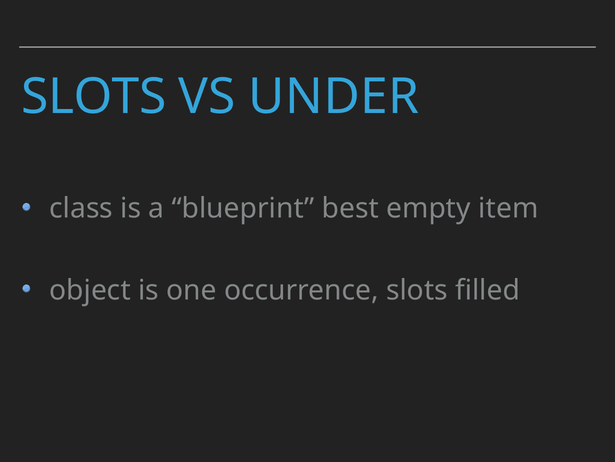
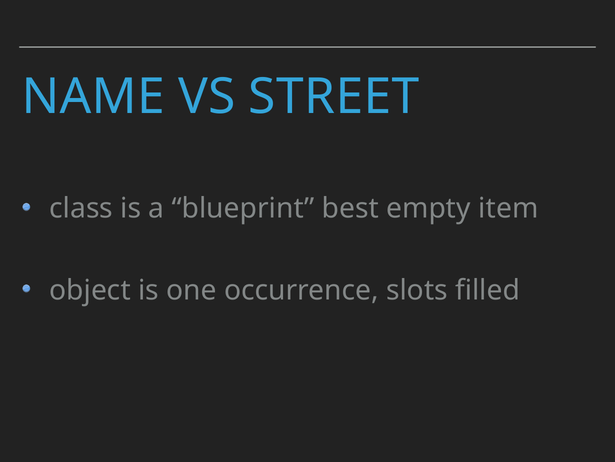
SLOTS at (94, 97): SLOTS -> NAME
UNDER: UNDER -> STREET
